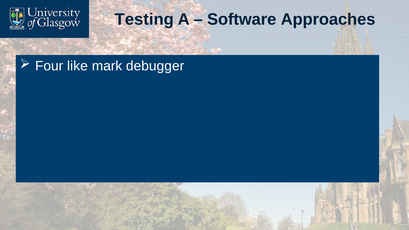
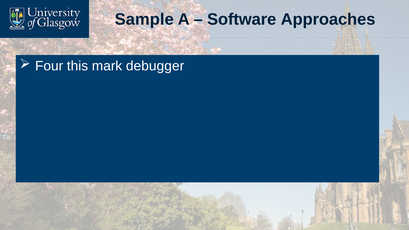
Testing: Testing -> Sample
like: like -> this
